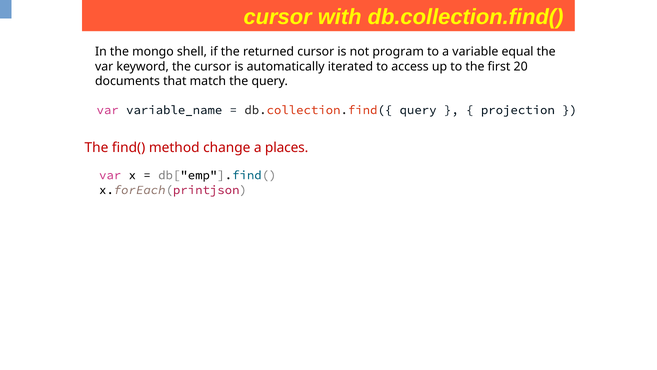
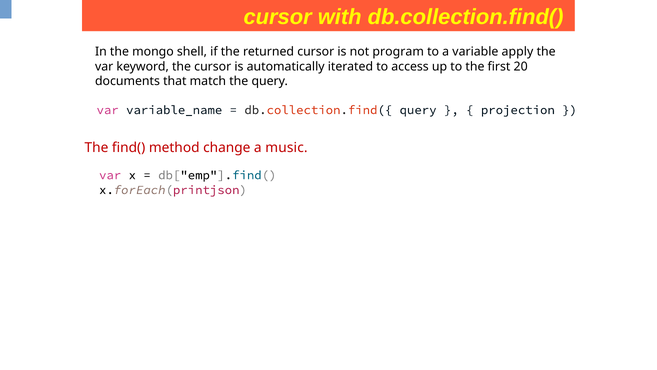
equal: equal -> apply
places: places -> music
